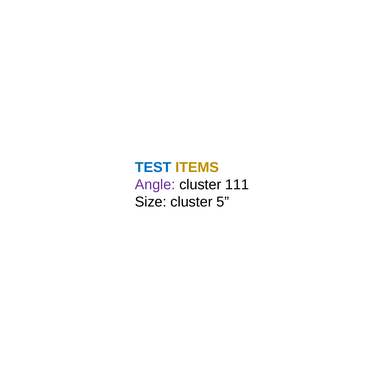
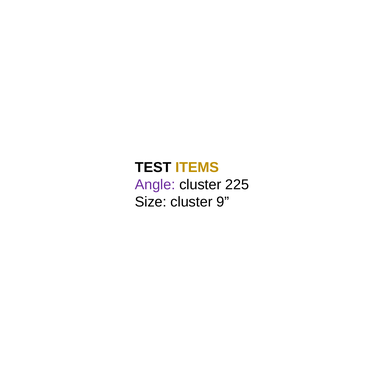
TEST colour: blue -> black
111: 111 -> 225
5: 5 -> 9
